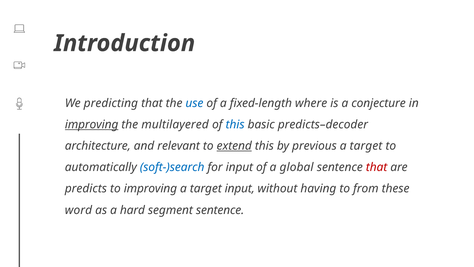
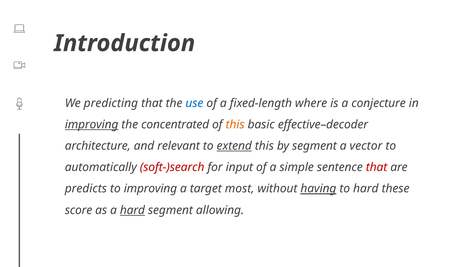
multilayered: multilayered -> concentrated
this at (235, 124) colour: blue -> orange
predicts–decoder: predicts–decoder -> effective–decoder
by previous: previous -> segment
target at (366, 146): target -> vector
soft-)search colour: blue -> red
global: global -> simple
target input: input -> most
having underline: none -> present
to from: from -> hard
word: word -> score
hard at (132, 210) underline: none -> present
segment sentence: sentence -> allowing
